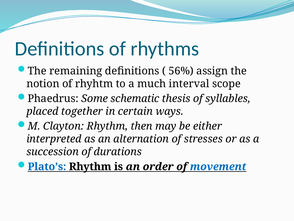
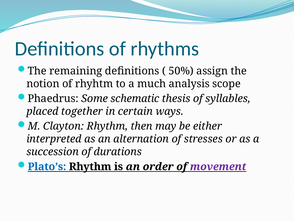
56%: 56% -> 50%
interval: interval -> analysis
movement colour: blue -> purple
